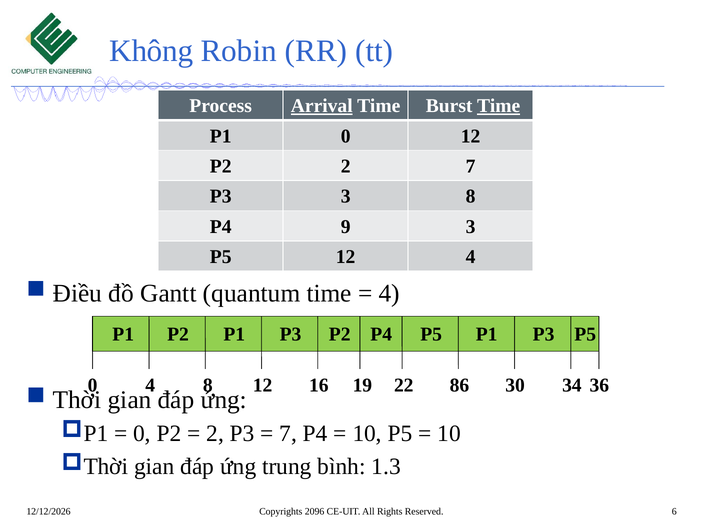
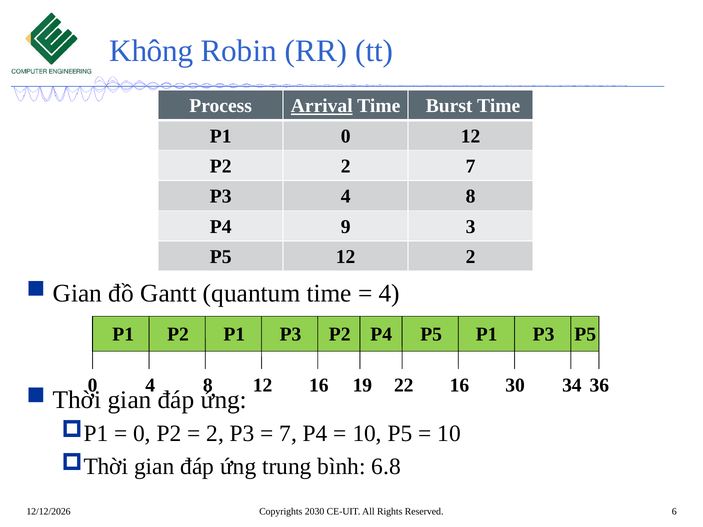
Time at (499, 106) underline: present -> none
P3 3: 3 -> 4
12 4: 4 -> 2
Điều at (77, 293): Điều -> Gian
19 86: 86 -> 16
1.3: 1.3 -> 6.8
2096: 2096 -> 2030
